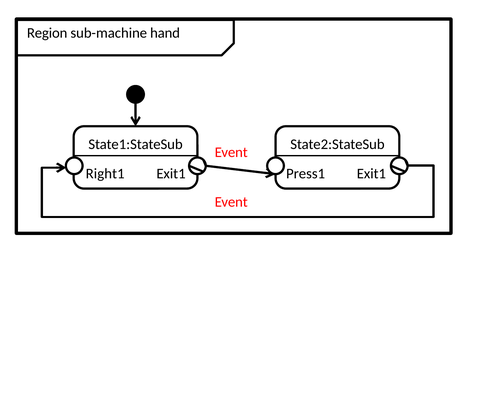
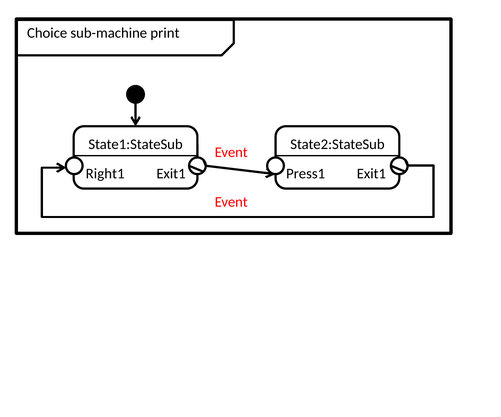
Region: Region -> Choice
hand: hand -> print
